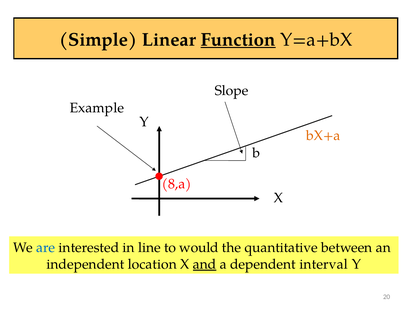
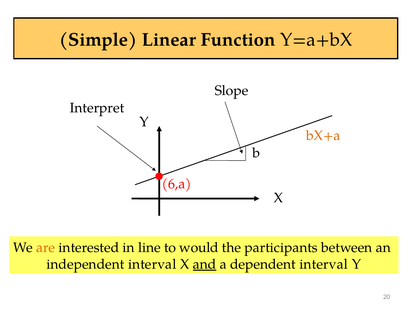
Function underline: present -> none
Example: Example -> Interpret
8,a: 8,a -> 6,a
are colour: blue -> orange
quantitative: quantitative -> participants
independent location: location -> interval
